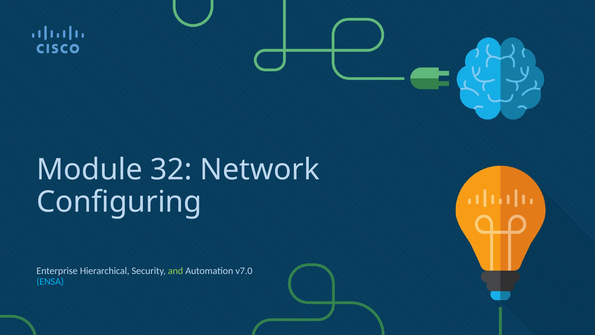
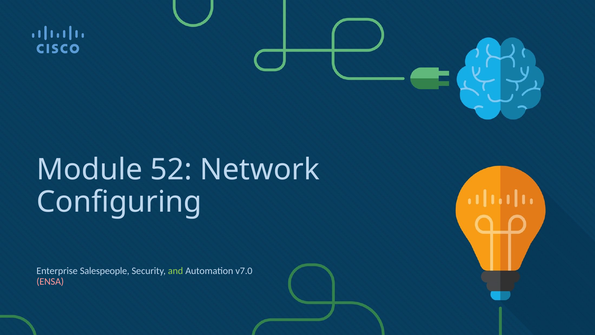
32: 32 -> 52
Hierarchical: Hierarchical -> Salespeople
ENSA colour: light blue -> pink
